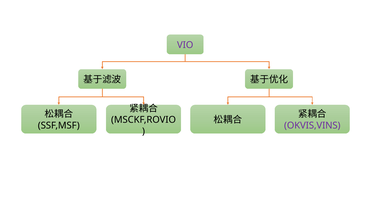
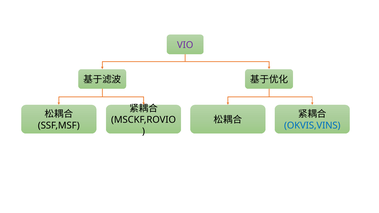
OKVIS,VINS colour: purple -> blue
